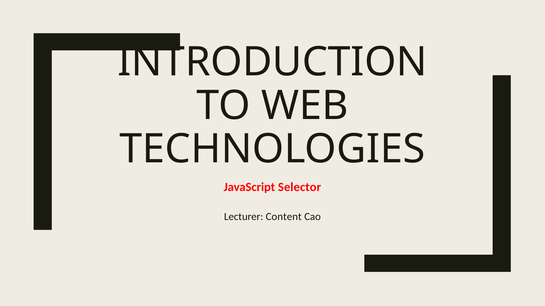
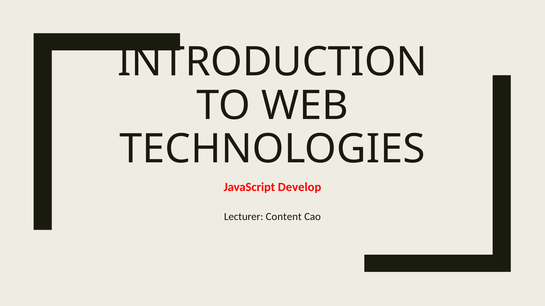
Selector: Selector -> Develop
